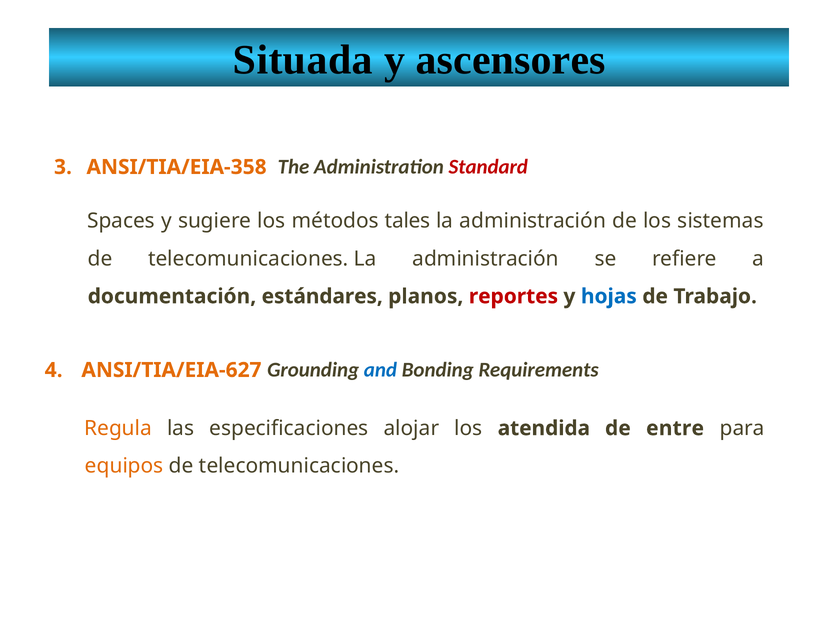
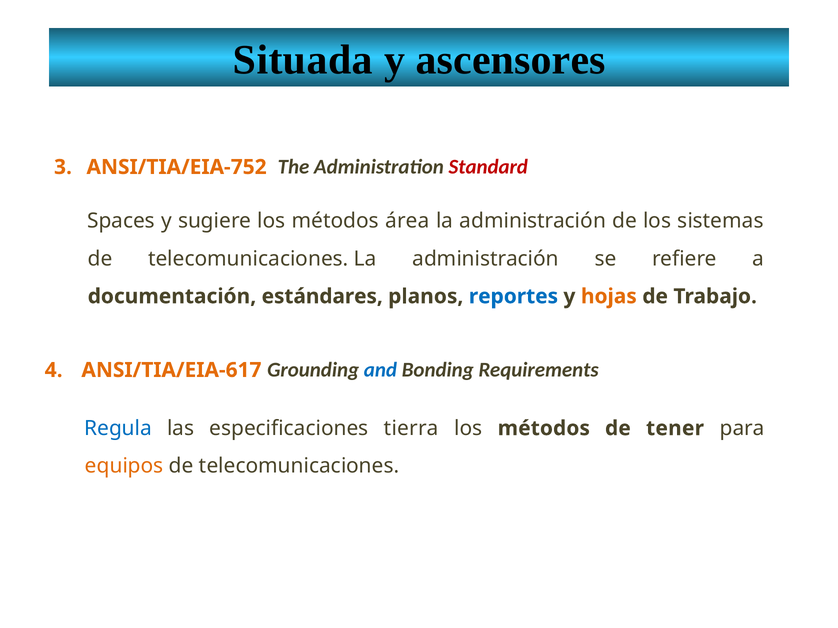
ANSI/TIA/EIA-358: ANSI/TIA/EIA-358 -> ANSI/TIA/EIA-752
tales: tales -> área
reportes colour: red -> blue
hojas colour: blue -> orange
ANSI/TIA/EIA-627: ANSI/TIA/EIA-627 -> ANSI/TIA/EIA-617
Regula colour: orange -> blue
alojar: alojar -> tierra
atendida at (544, 429): atendida -> métodos
entre: entre -> tener
